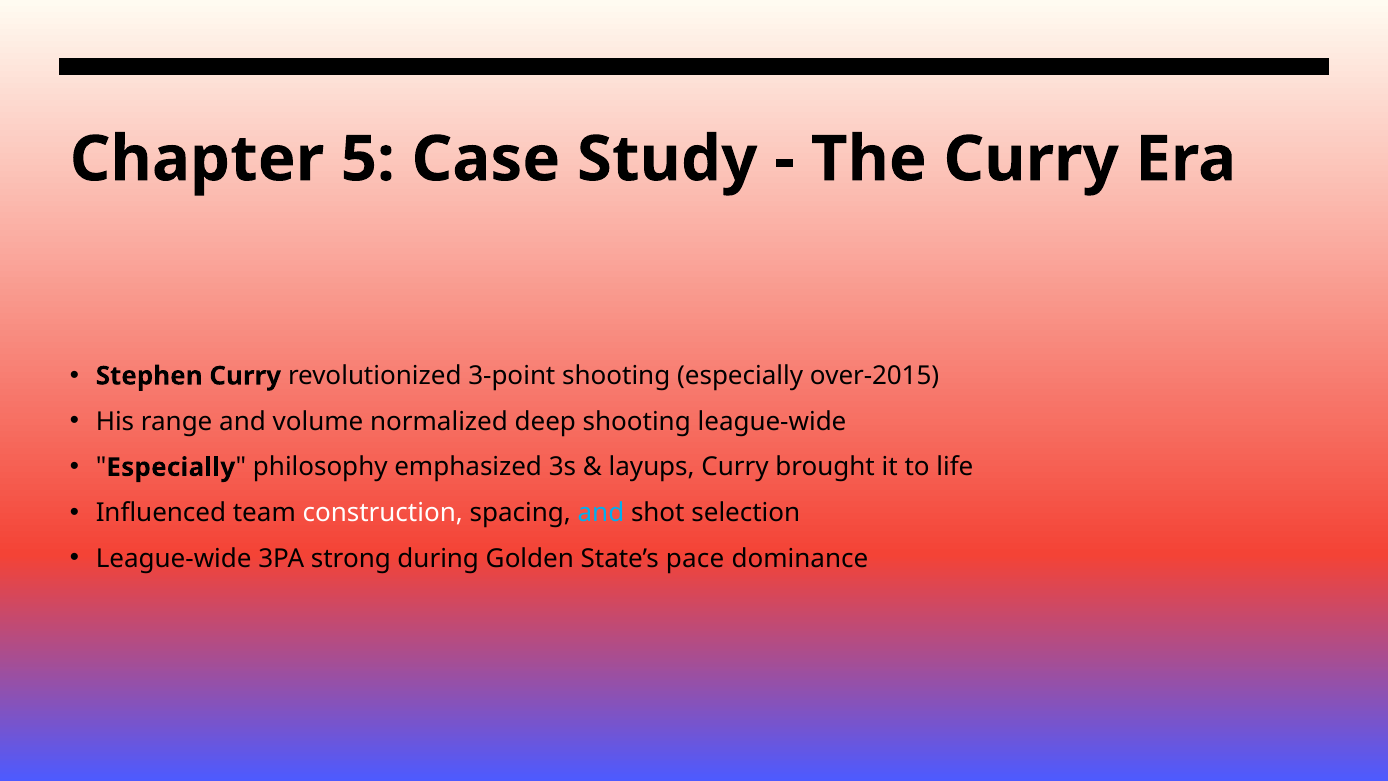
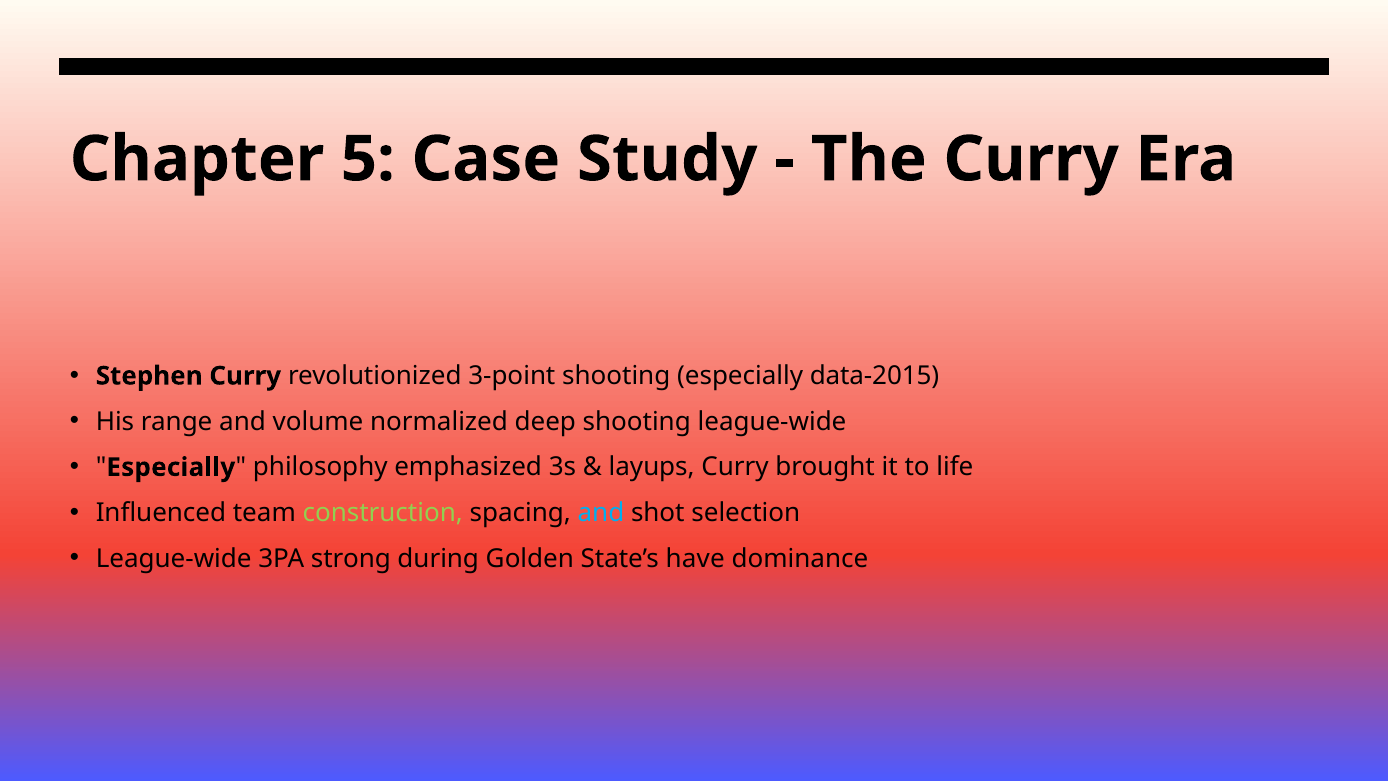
over-2015: over-2015 -> data-2015
construction colour: white -> light green
pace: pace -> have
